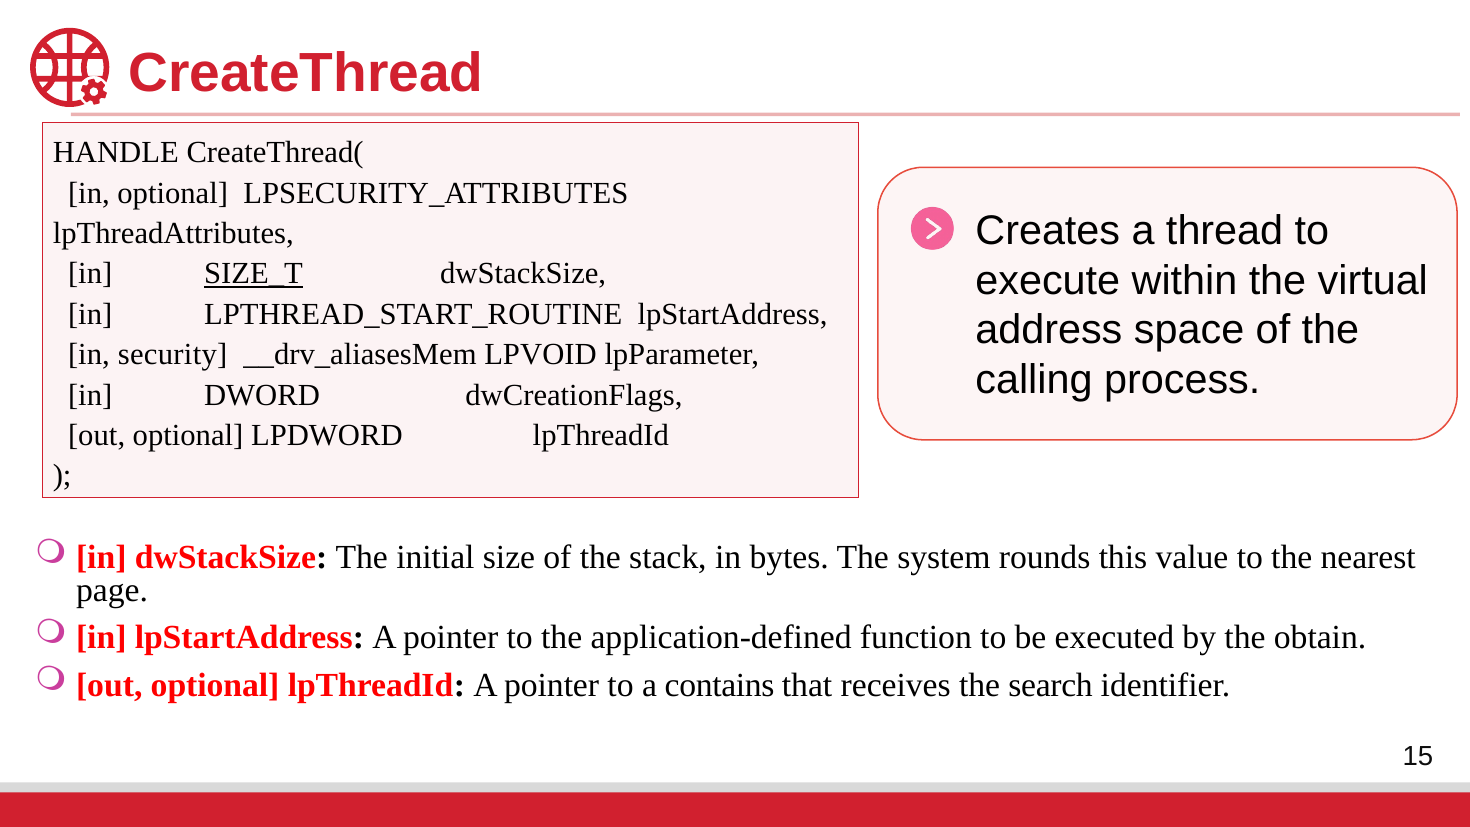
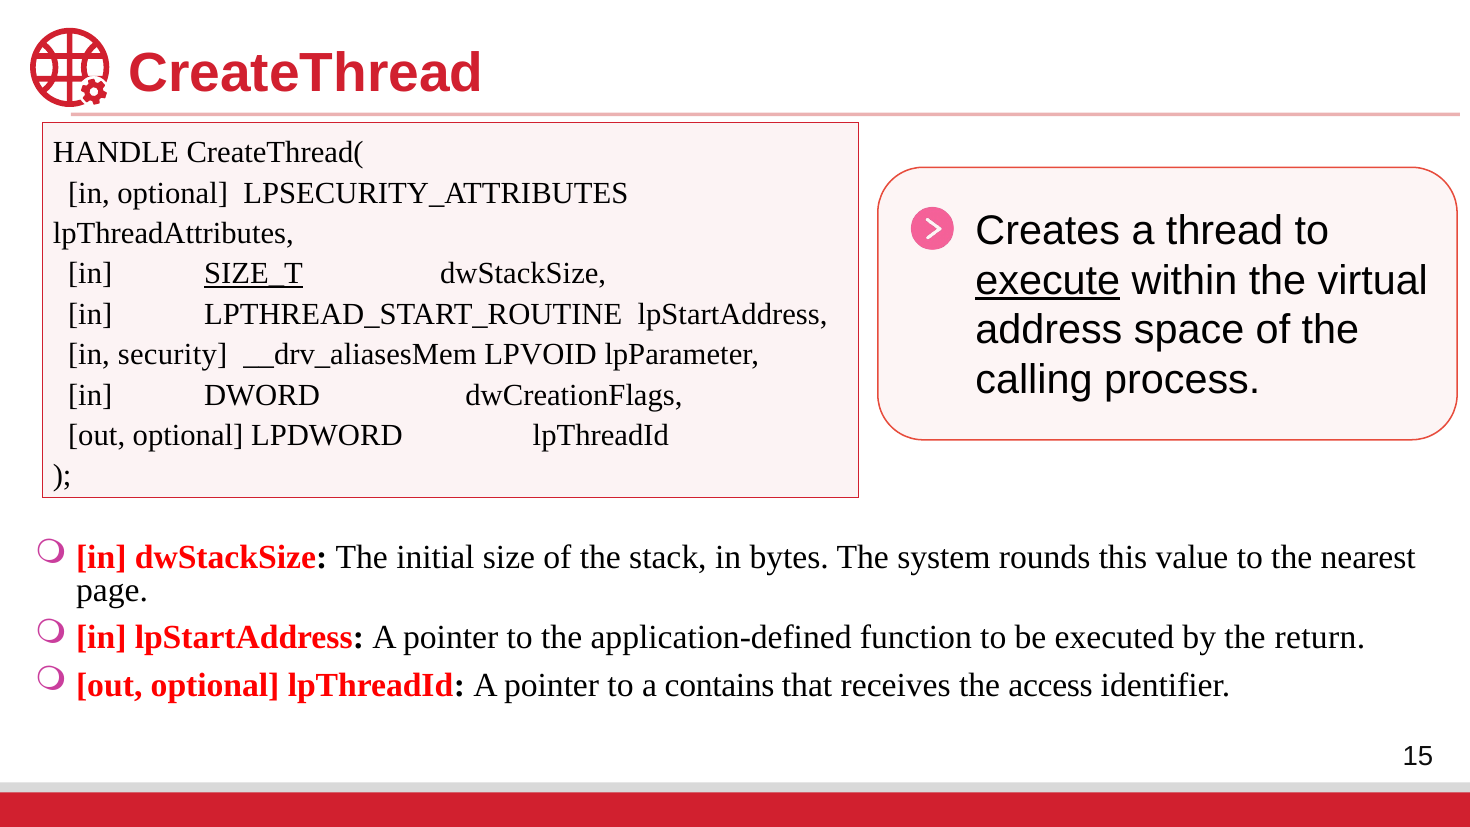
execute underline: none -> present
obtain: obtain -> return
search: search -> access
